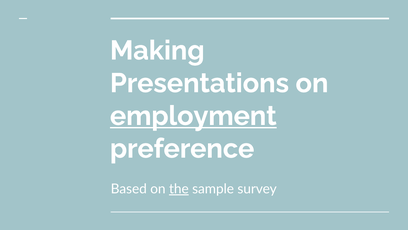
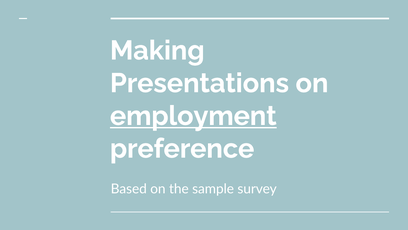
the underline: present -> none
